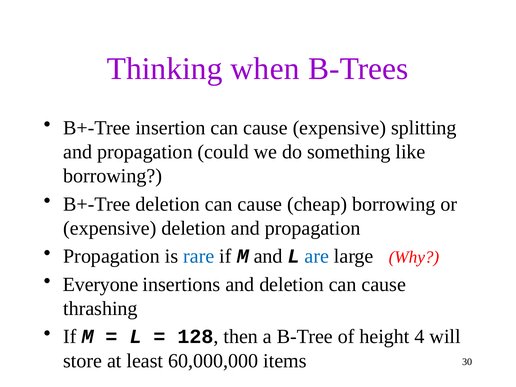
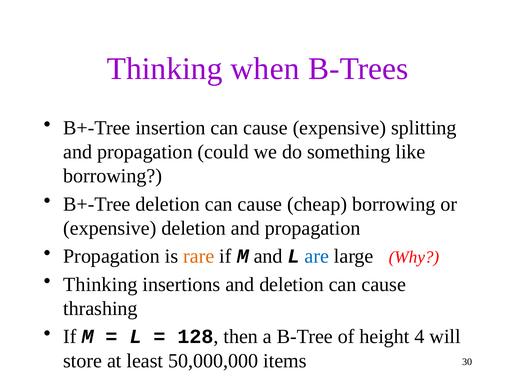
rare colour: blue -> orange
Everyone at (101, 284): Everyone -> Thinking
60,000,000: 60,000,000 -> 50,000,000
